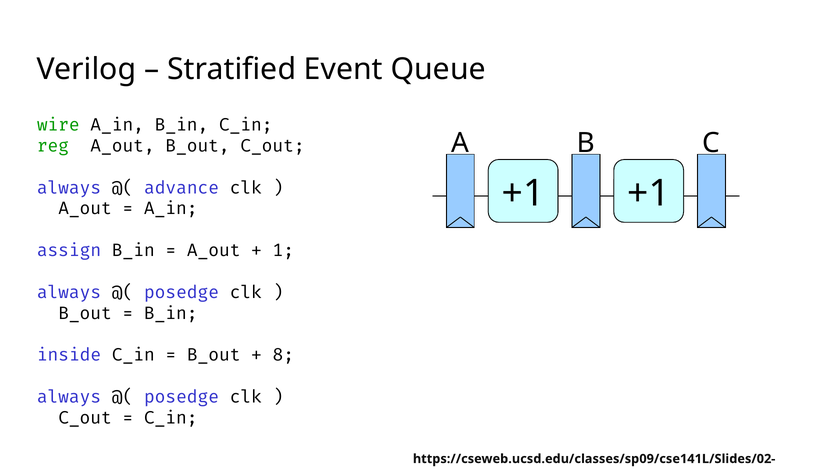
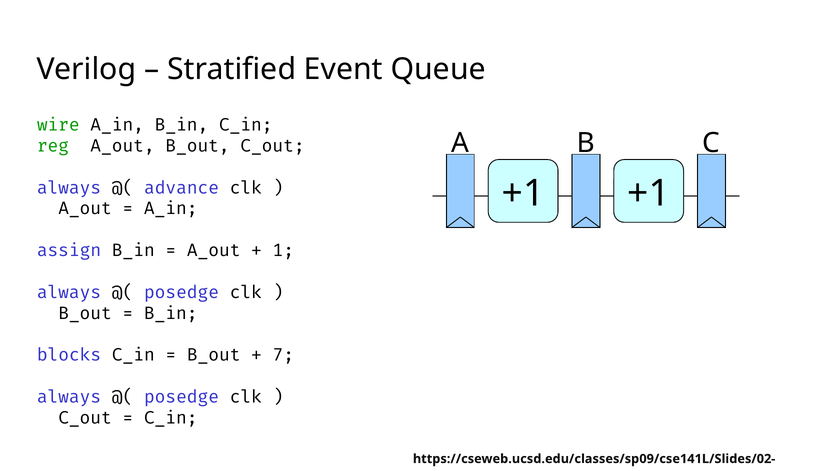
inside: inside -> blocks
8: 8 -> 7
